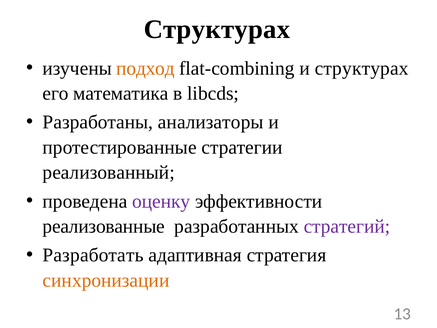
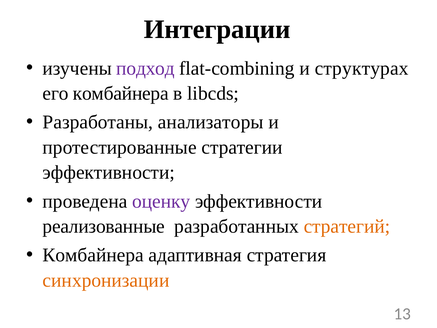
Структурах at (217, 29): Структурах -> Интеграции
подход colour: orange -> purple
его математика: математика -> комбайнера
реализованный at (109, 172): реализованный -> эффективности
стратегий colour: purple -> orange
Разработать at (93, 255): Разработать -> Комбайнера
